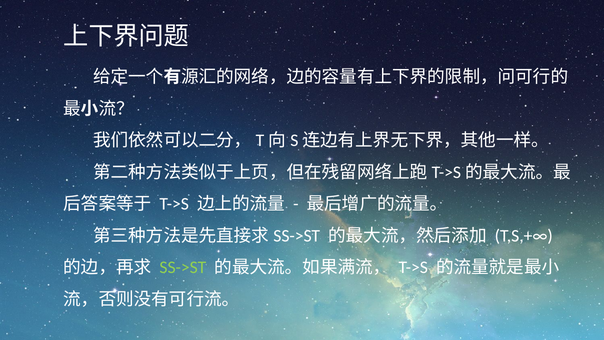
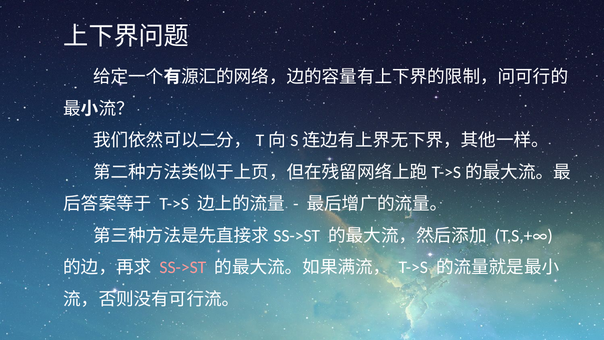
SS->ST colour: light green -> pink
